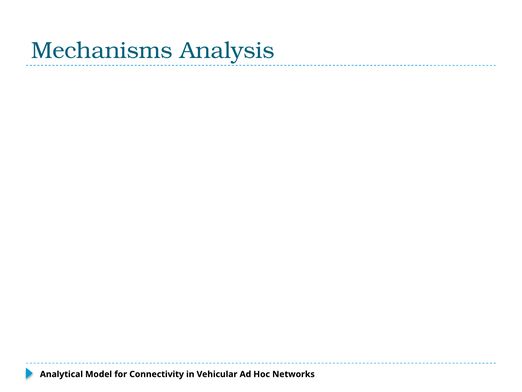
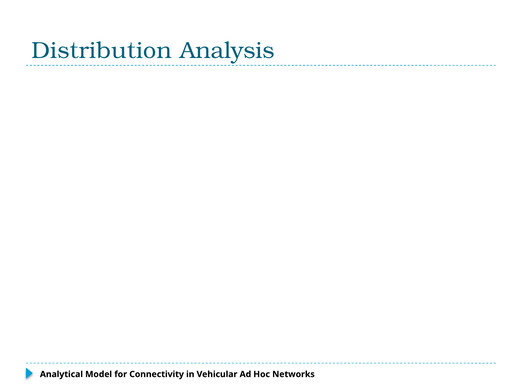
Mechanisms: Mechanisms -> Distribution
